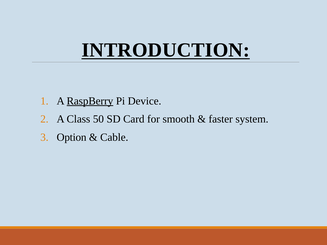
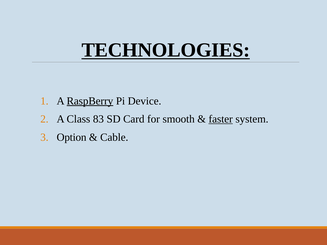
INTRODUCTION: INTRODUCTION -> TECHNOLOGIES
50: 50 -> 83
faster underline: none -> present
